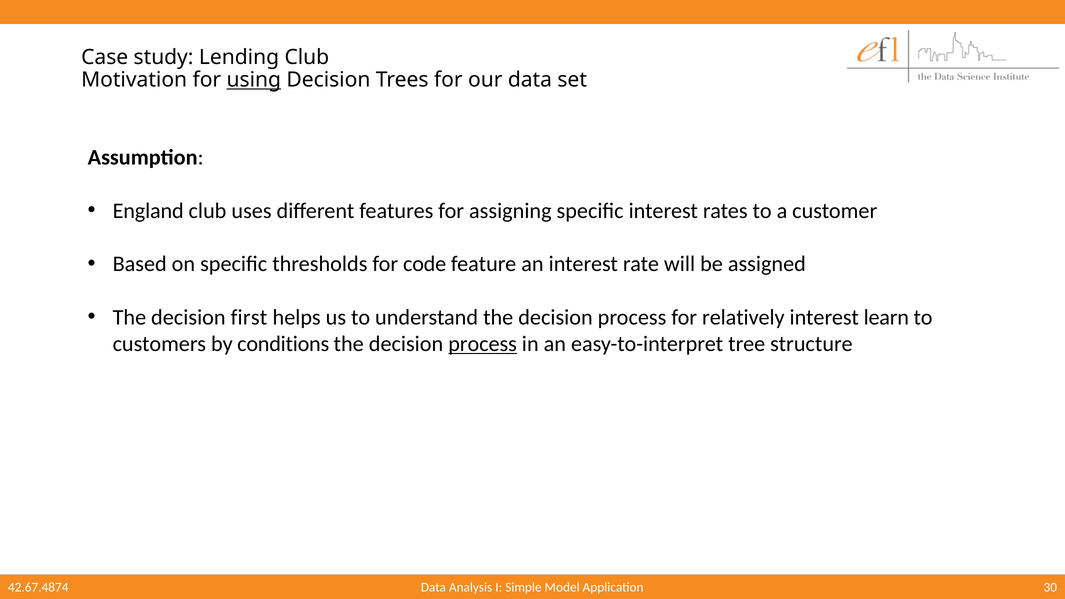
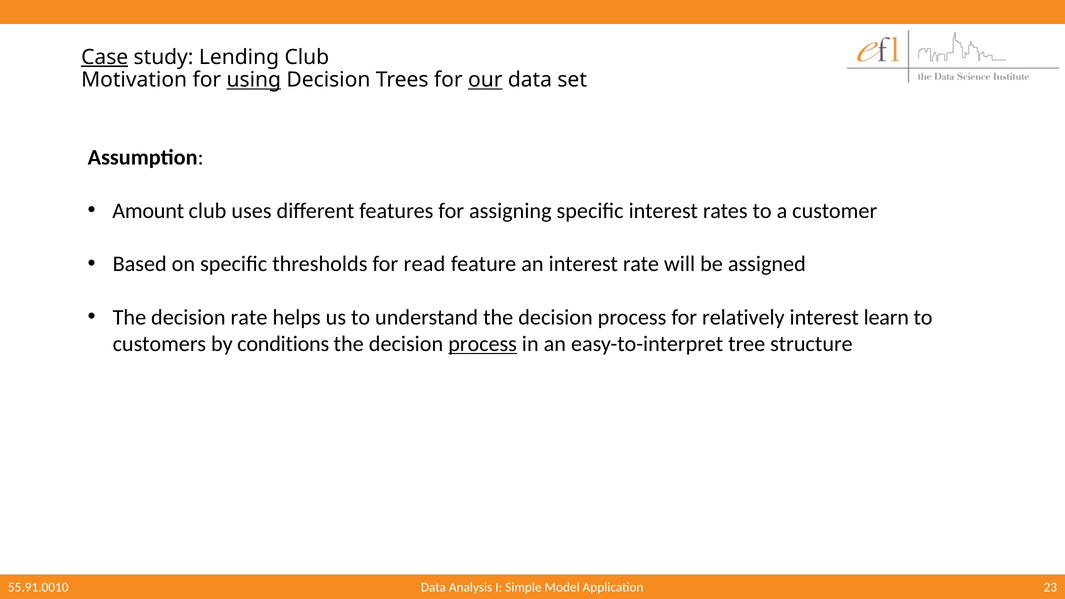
Case underline: none -> present
our underline: none -> present
England: England -> Amount
code: code -> read
decision first: first -> rate
42.67.4874: 42.67.4874 -> 55.91.0010
30: 30 -> 23
